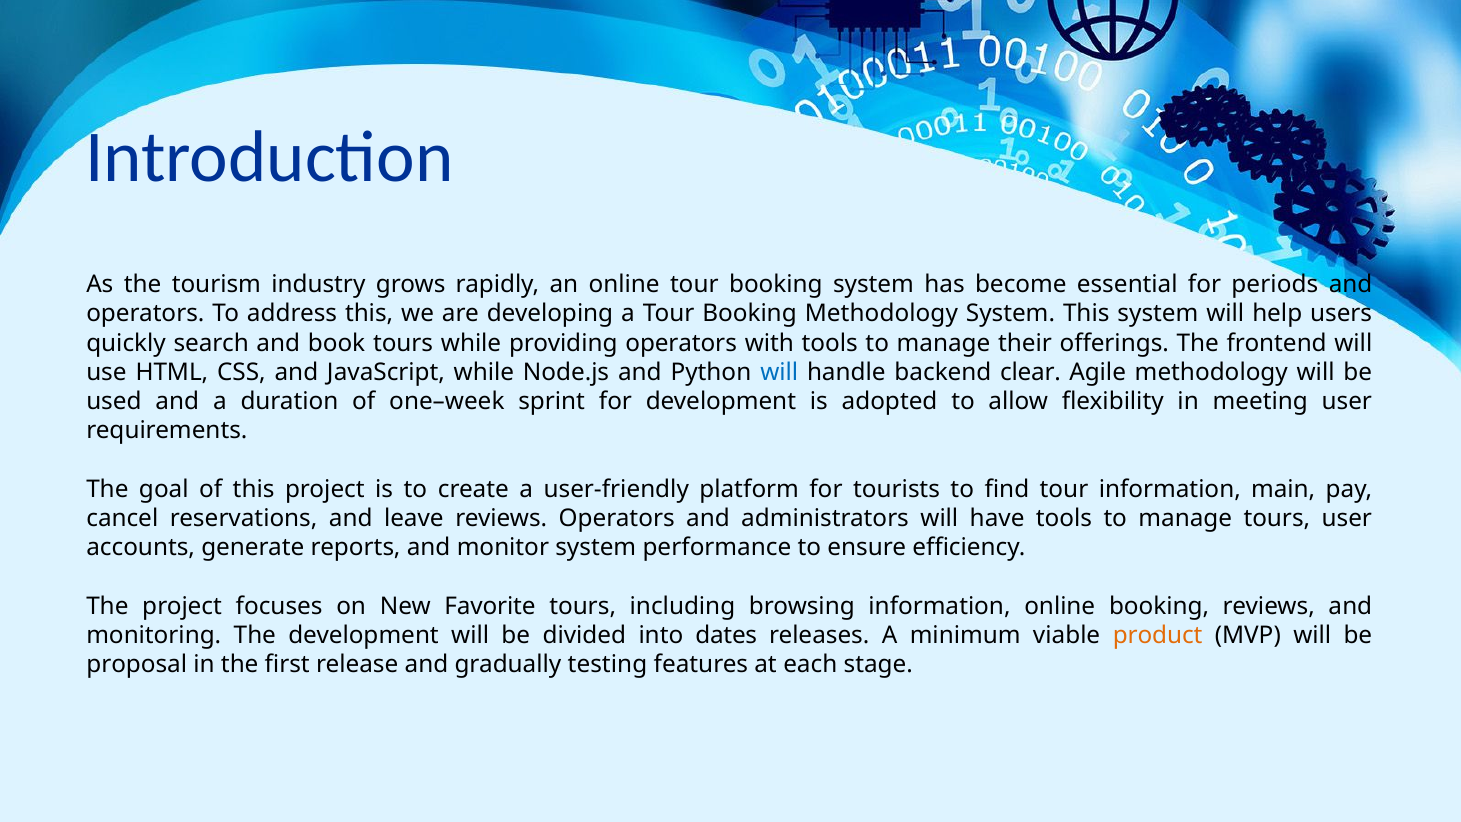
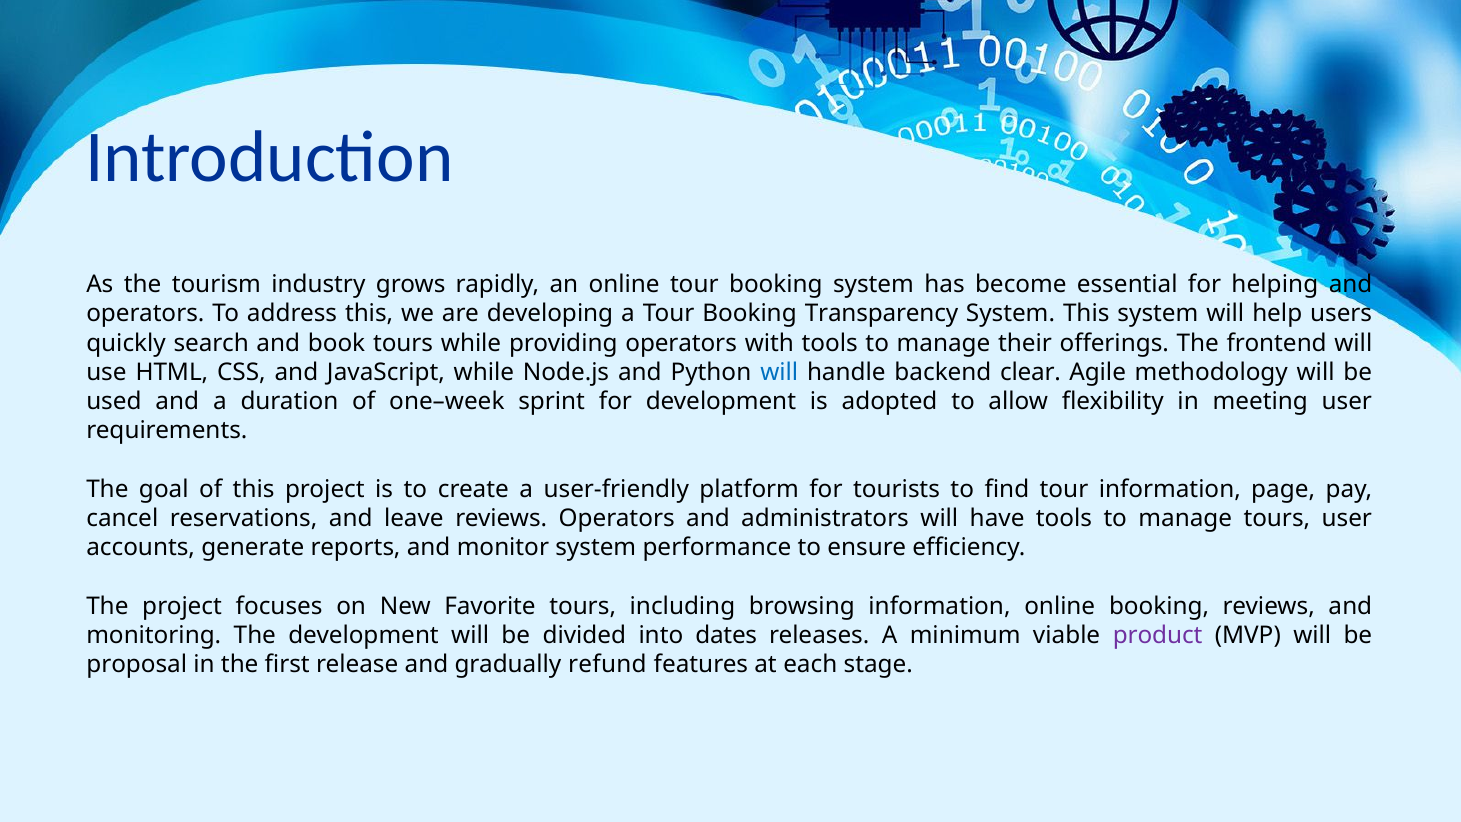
periods: periods -> helping
Booking Methodology: Methodology -> Transparency
main: main -> page
product colour: orange -> purple
testing: testing -> refund
